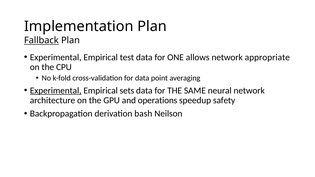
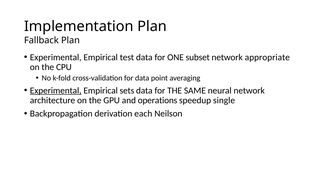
Fallback underline: present -> none
allows: allows -> subset
safety: safety -> single
bash: bash -> each
